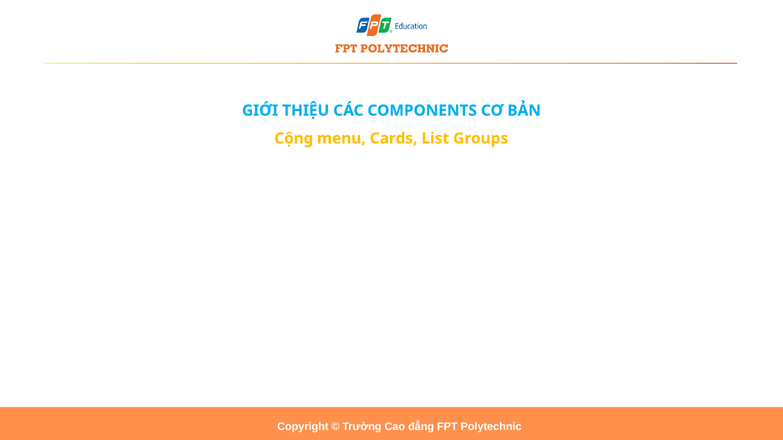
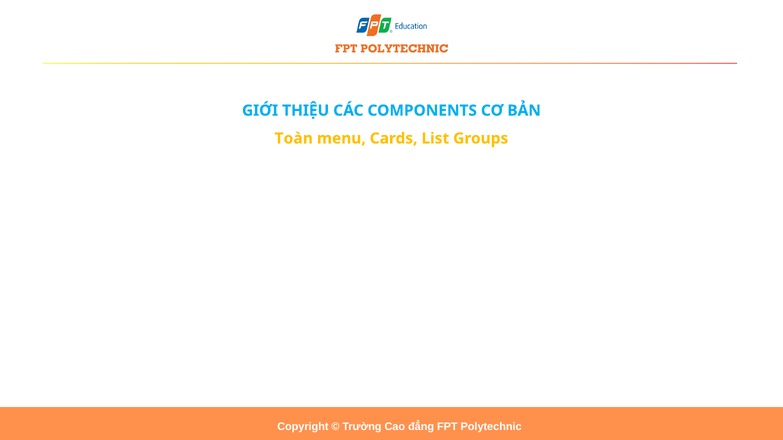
Cộng: Cộng -> Toàn
